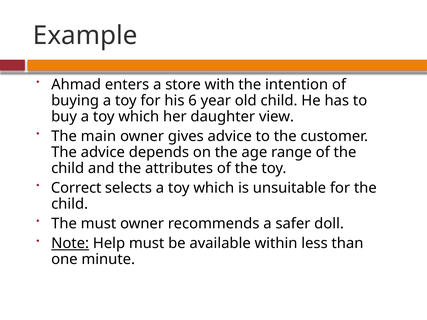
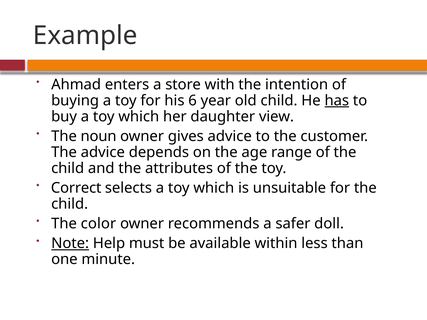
has underline: none -> present
main: main -> noun
The must: must -> color
